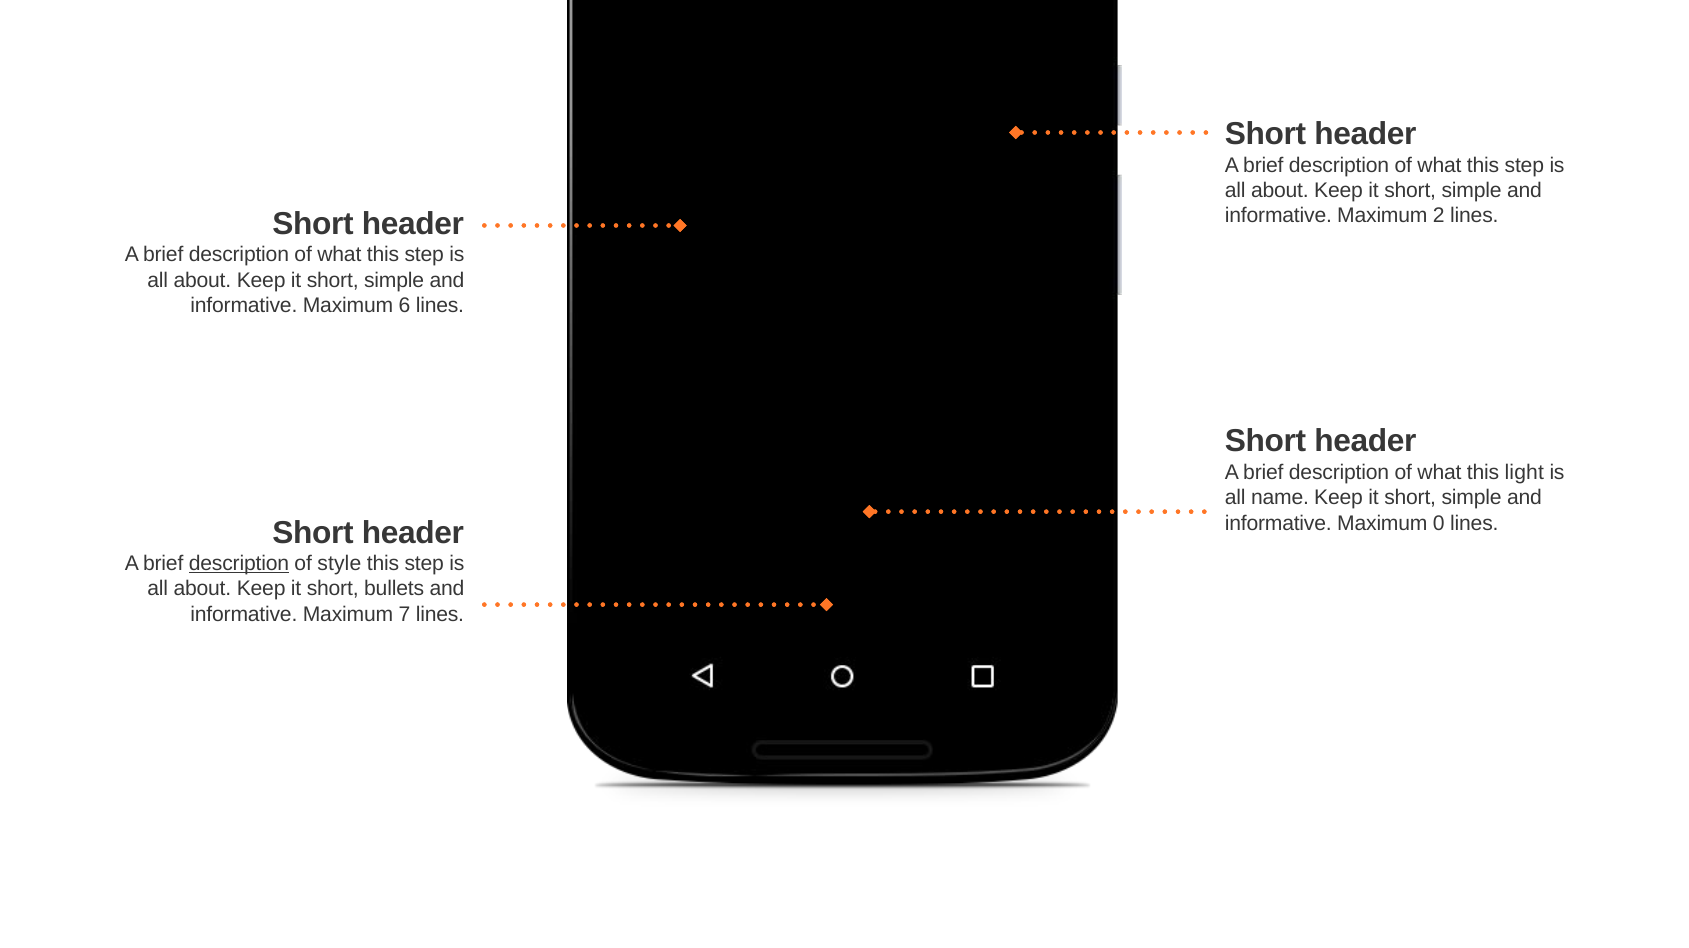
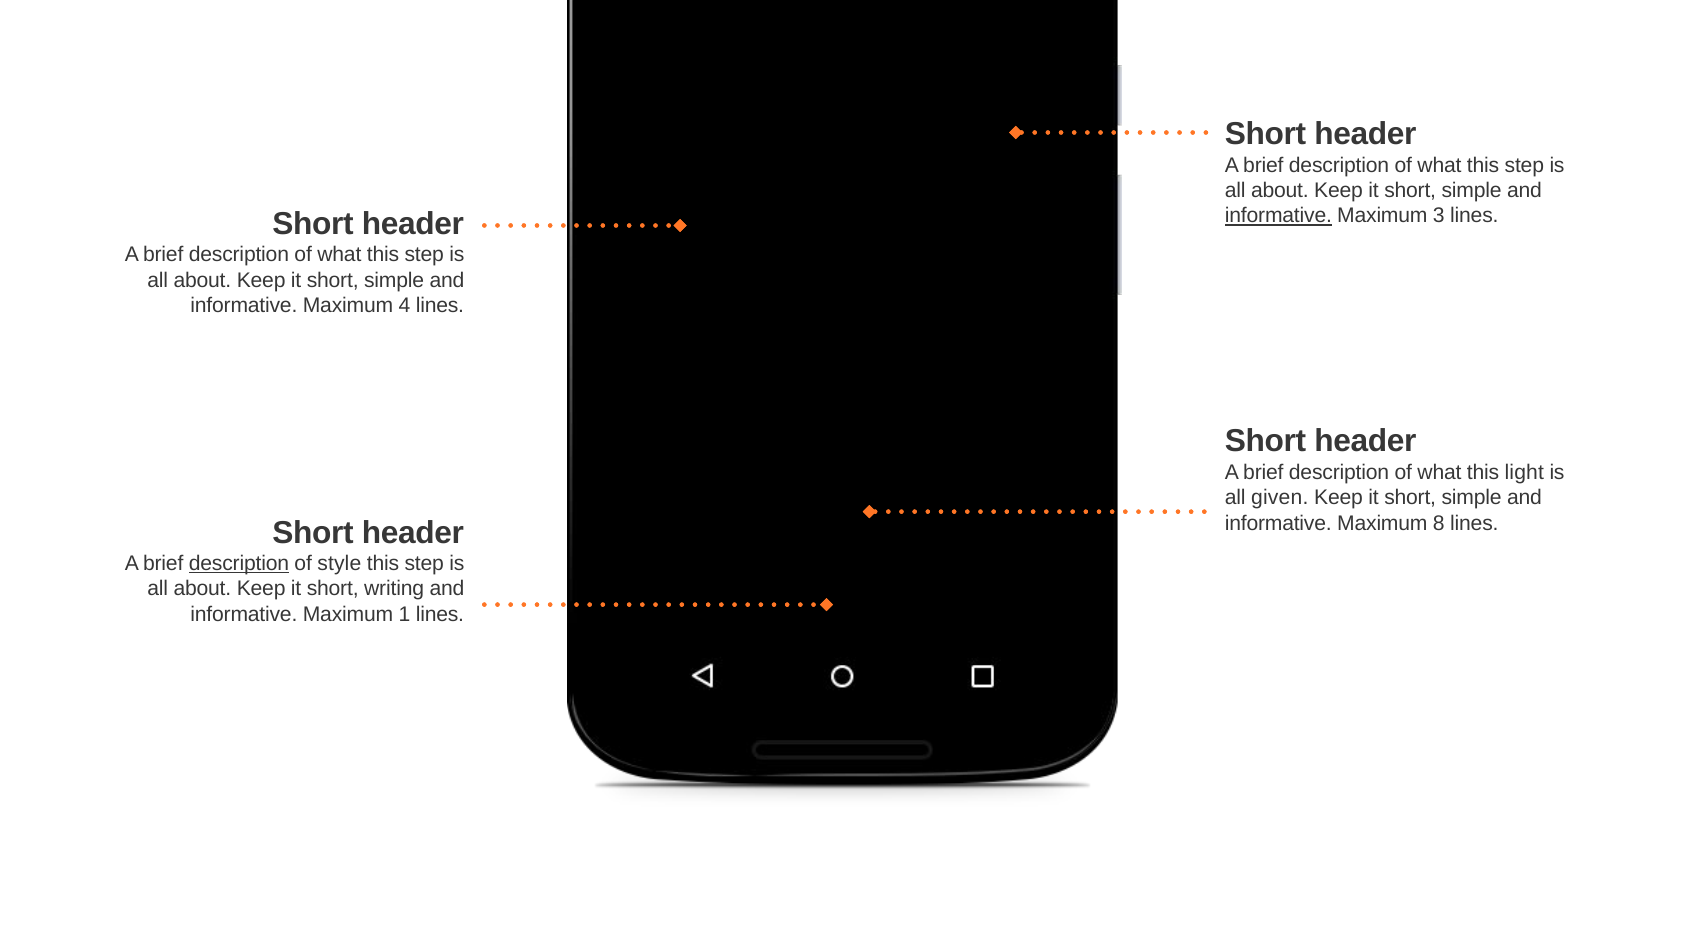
informative at (1278, 216) underline: none -> present
2: 2 -> 3
6: 6 -> 4
name: name -> given
0: 0 -> 8
bullets: bullets -> writing
7: 7 -> 1
